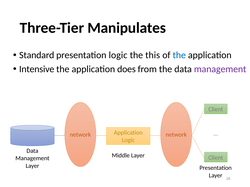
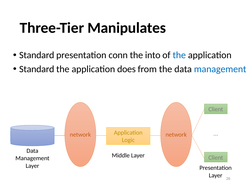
presentation logic: logic -> conn
this: this -> into
Intensive at (37, 69): Intensive -> Standard
management at (220, 69) colour: purple -> blue
